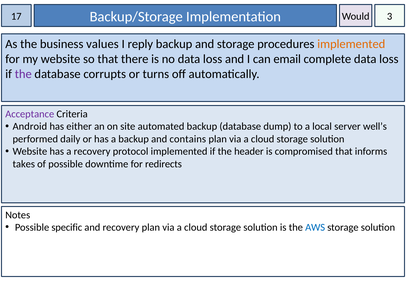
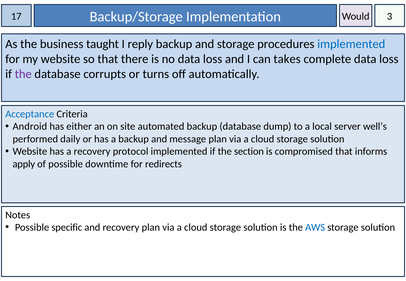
values: values -> taught
implemented at (351, 44) colour: orange -> blue
email: email -> takes
Acceptance colour: purple -> blue
contains: contains -> message
header: header -> section
takes: takes -> apply
